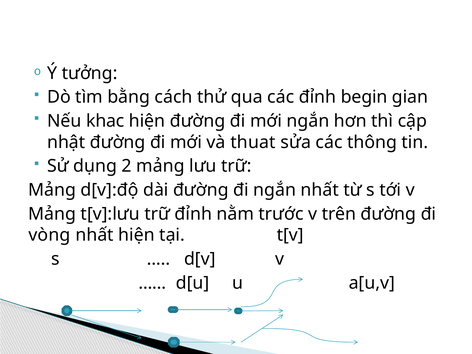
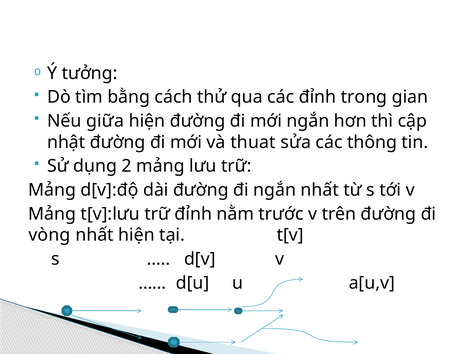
begin: begin -> trong
khac: khac -> giữa
